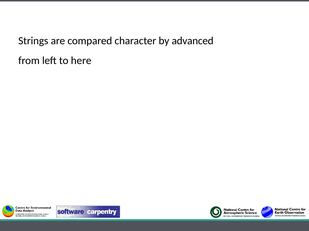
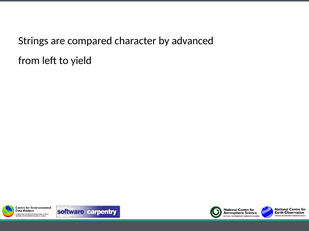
here: here -> yield
